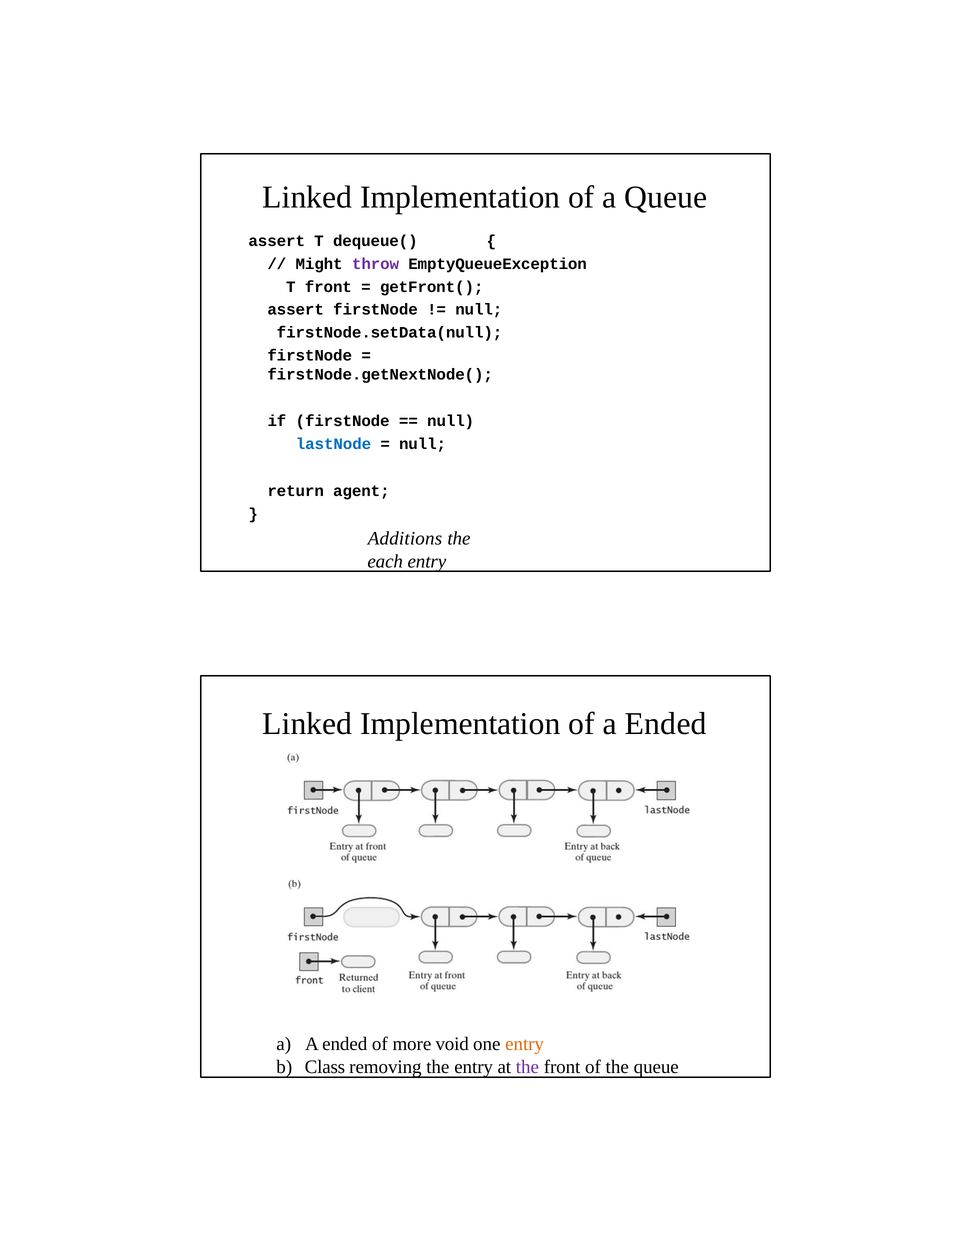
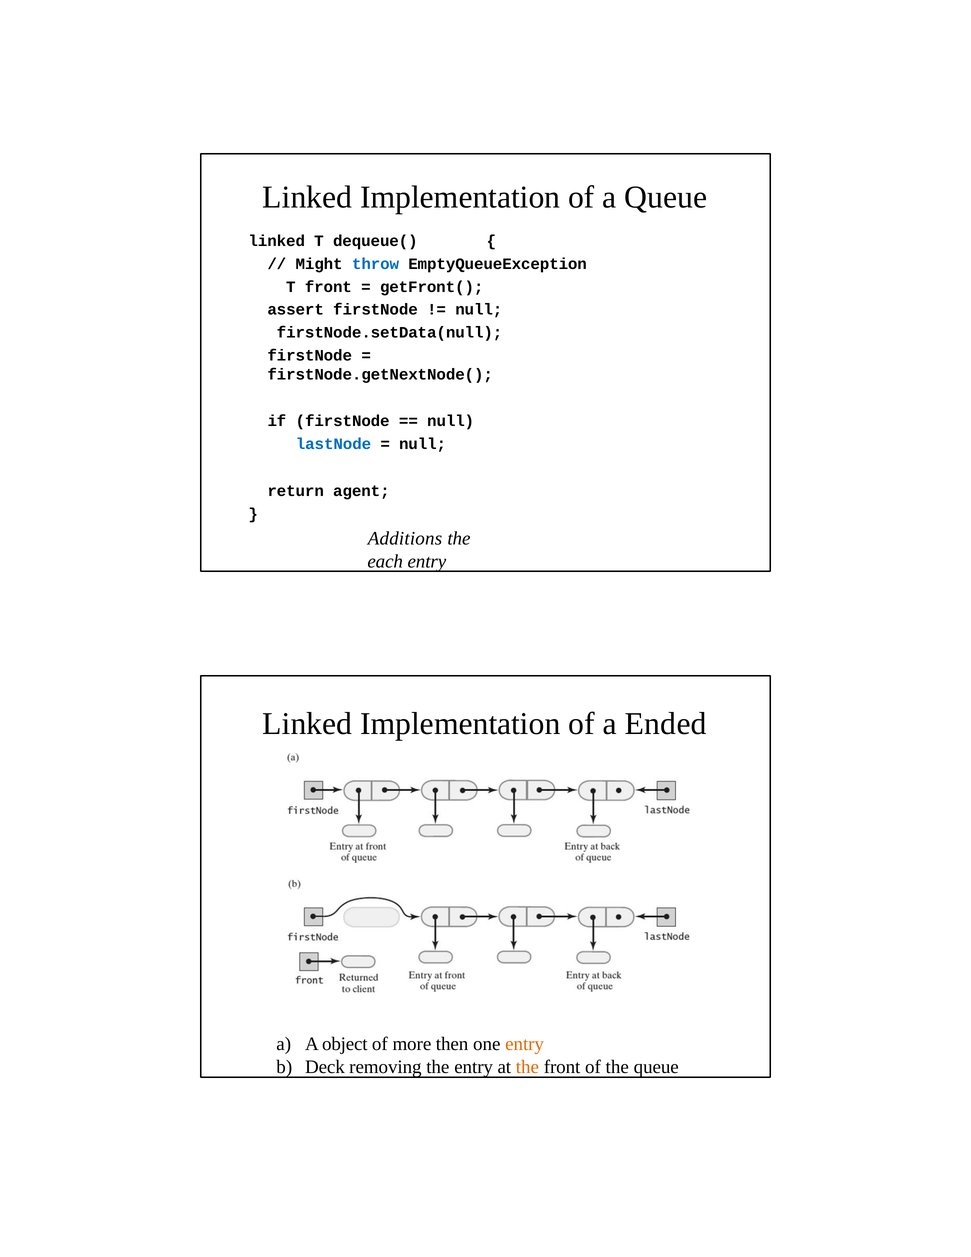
assert at (277, 241): assert -> linked
throw colour: purple -> blue
a A ended: ended -> object
void: void -> then
Class: Class -> Deck
the at (527, 1067) colour: purple -> orange
